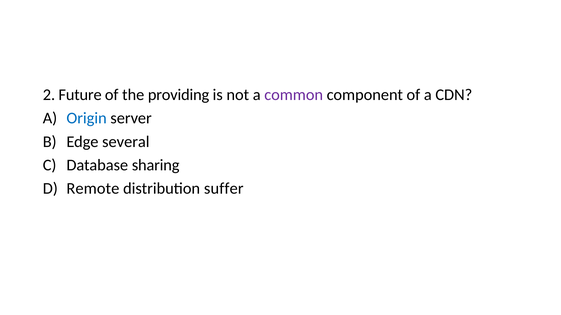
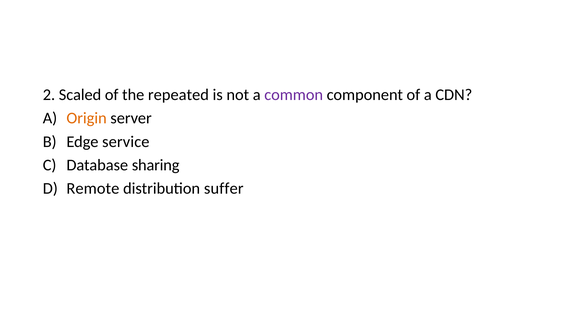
Future: Future -> Scaled
providing: providing -> repeated
Origin colour: blue -> orange
several: several -> service
